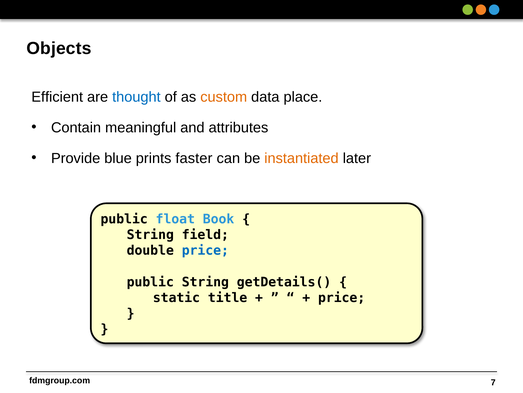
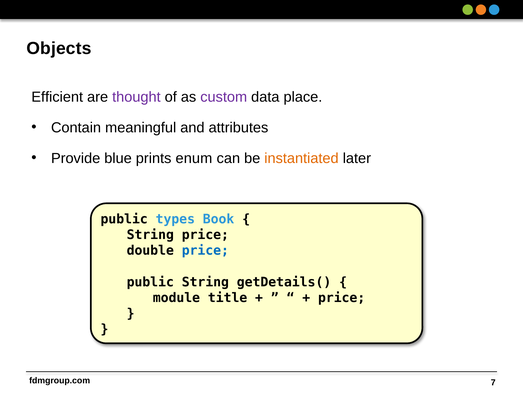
thought colour: blue -> purple
custom colour: orange -> purple
faster: faster -> enum
float: float -> types
String field: field -> price
static: static -> module
